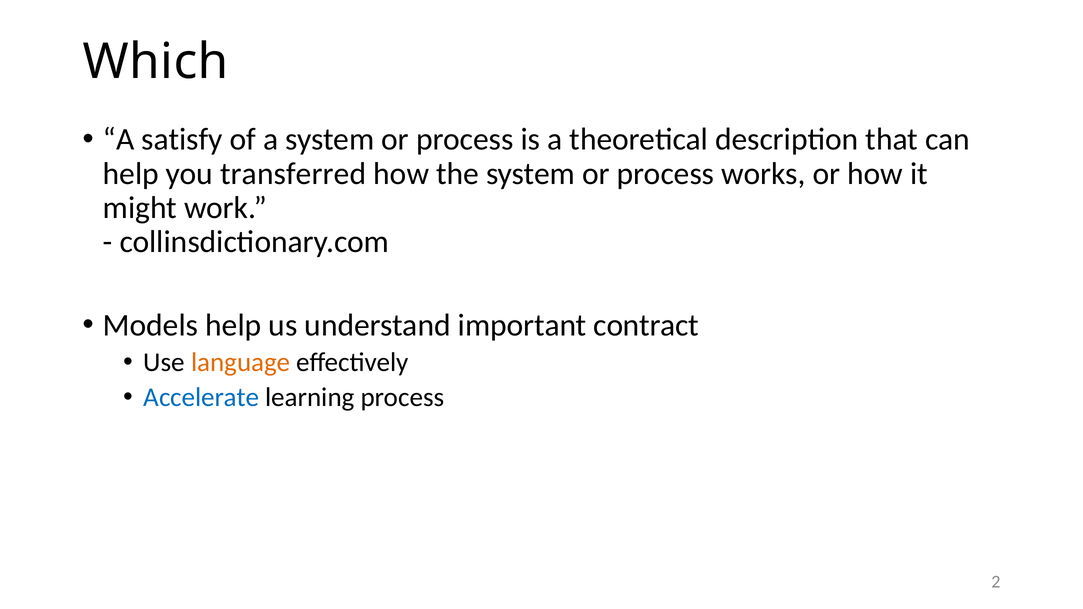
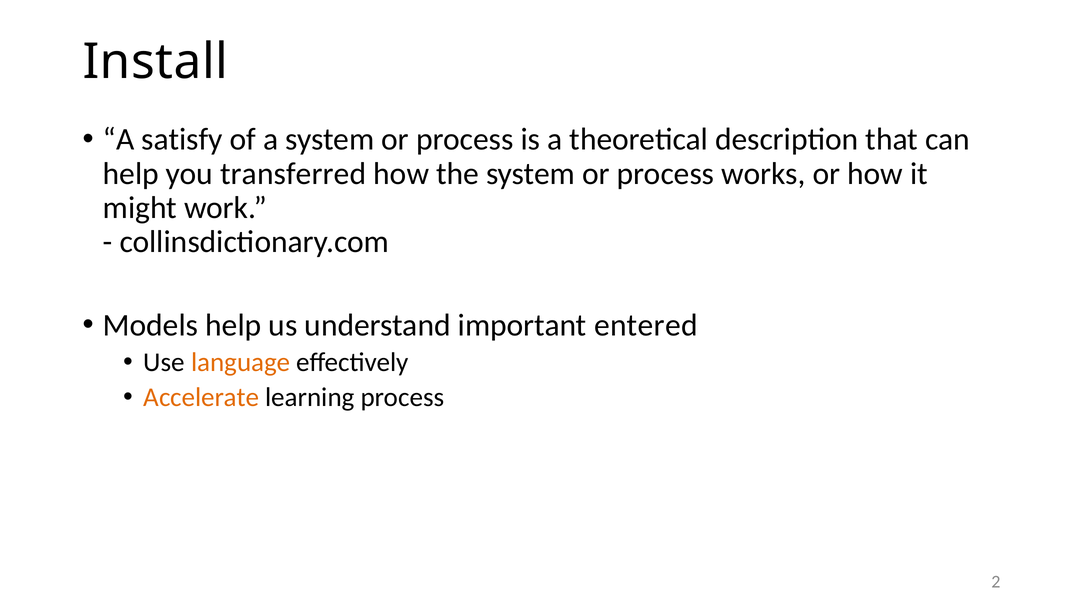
Which: Which -> Install
contract: contract -> entered
Accelerate colour: blue -> orange
